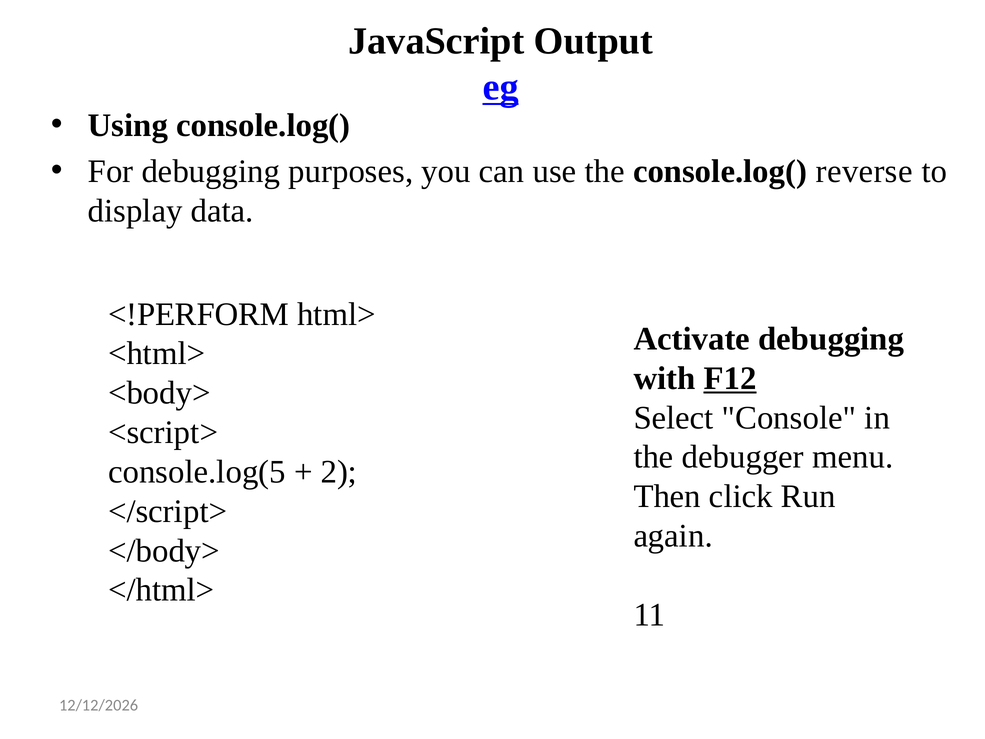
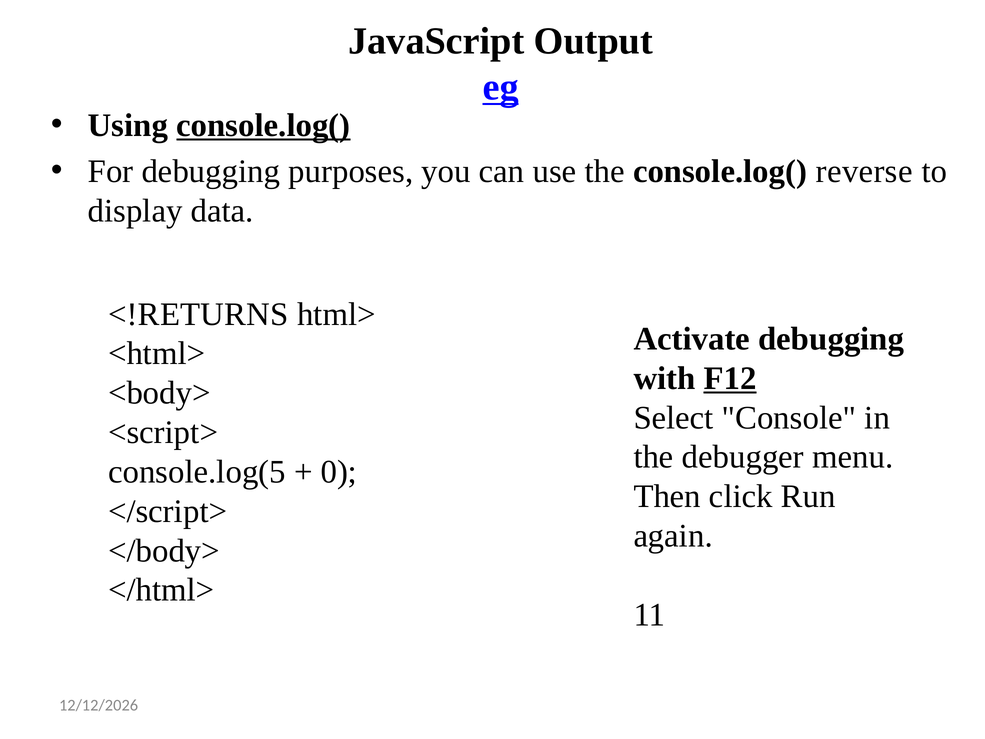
console.log( at (263, 125) underline: none -> present
<!PERFORM: <!PERFORM -> <!RETURNS
2: 2 -> 0
